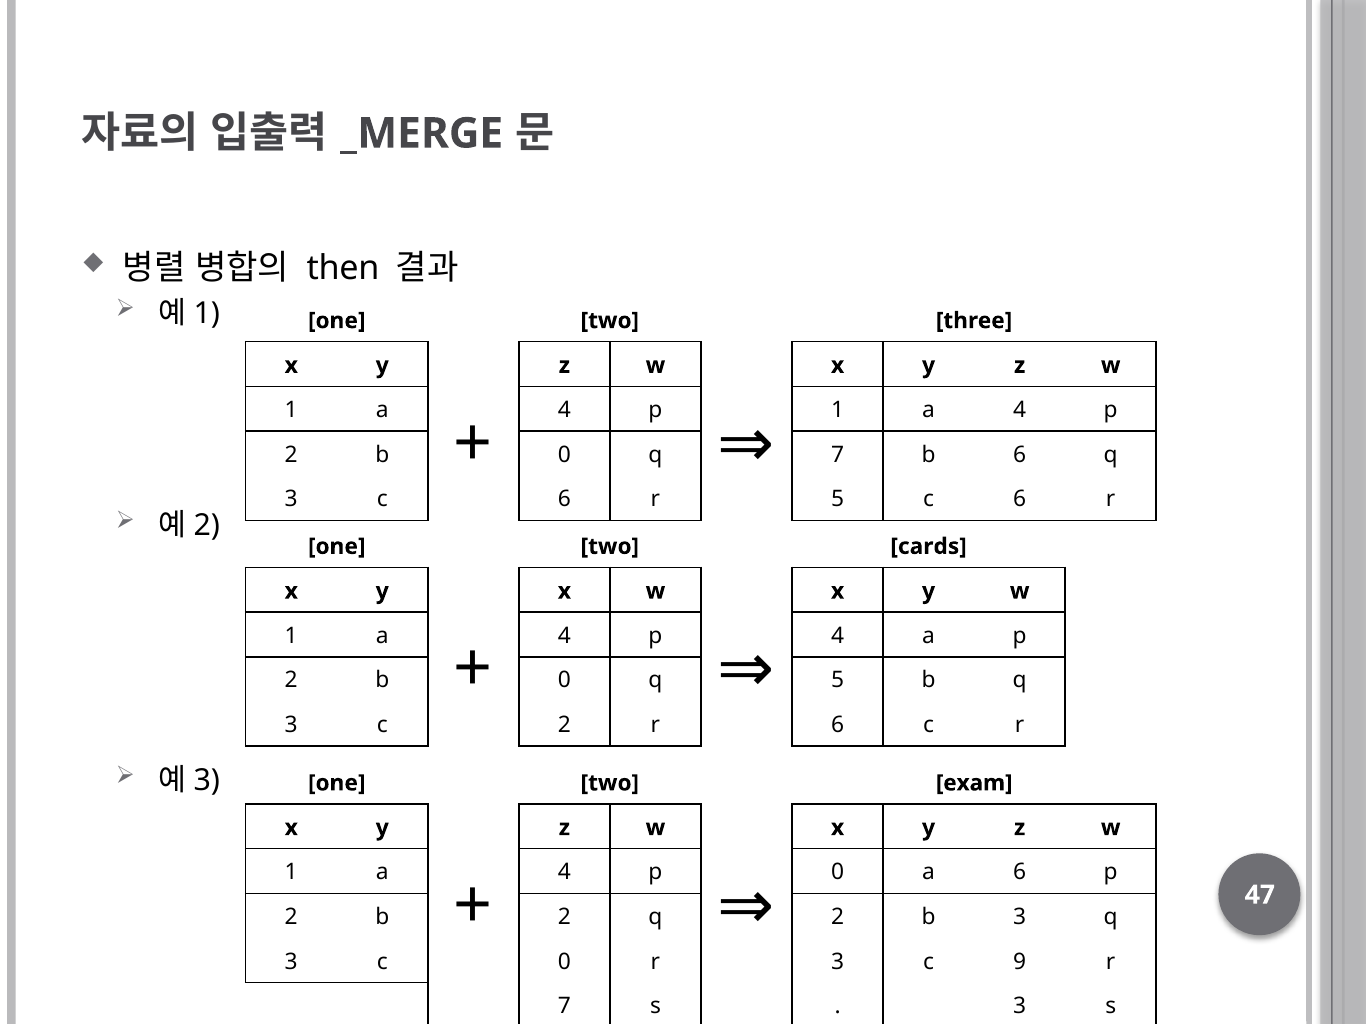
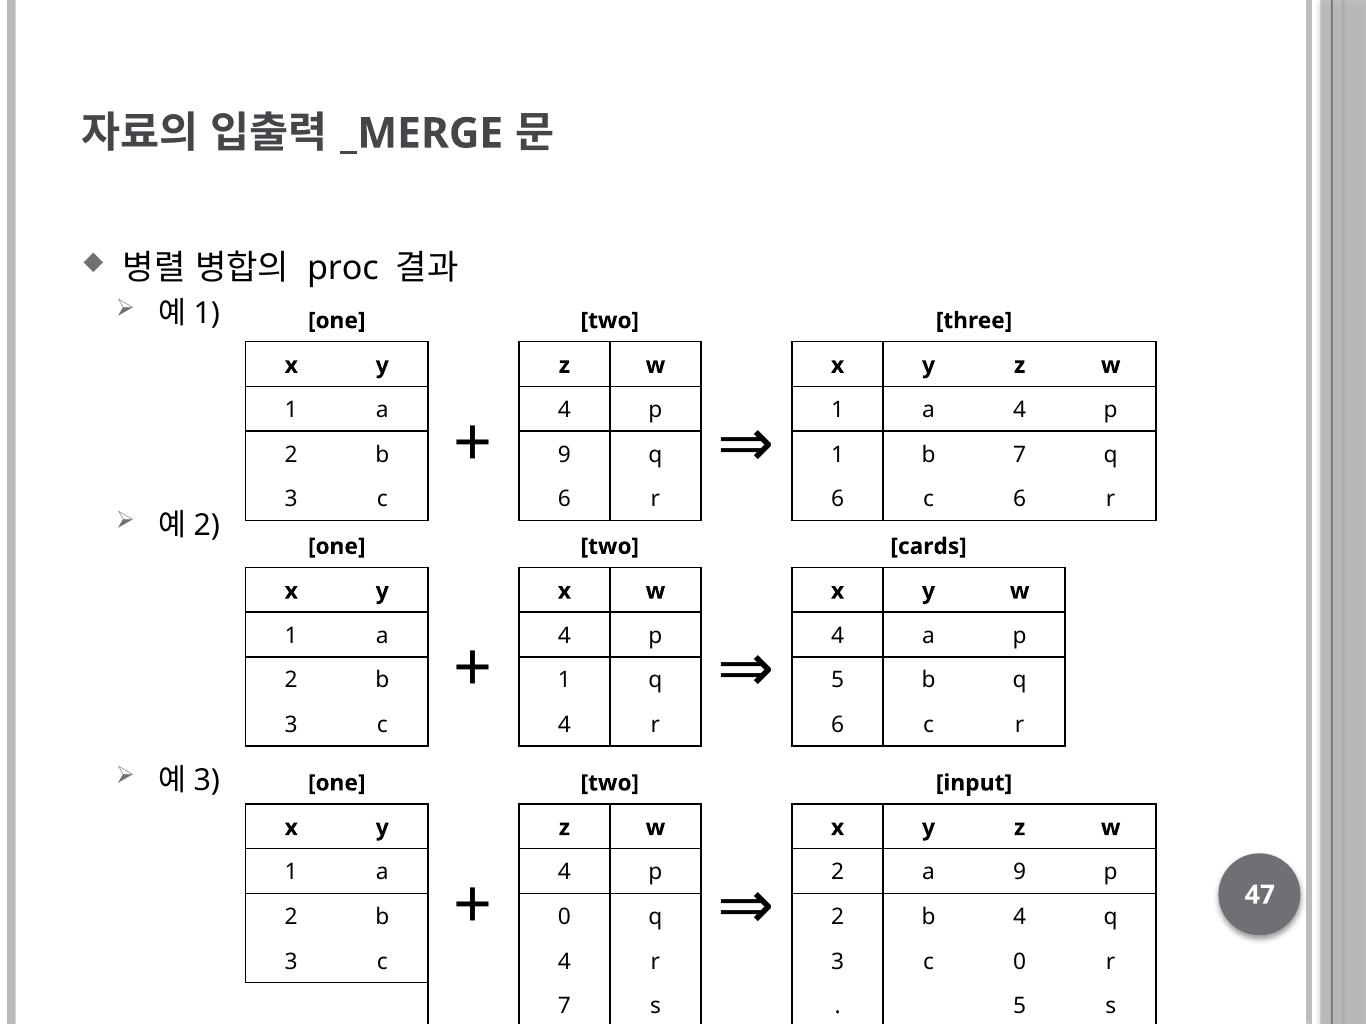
then: then -> proc
0 at (564, 455): 0 -> 9
q 7: 7 -> 1
b 6: 6 -> 7
6 r 5: 5 -> 6
0 at (564, 681): 0 -> 1
2 at (564, 725): 2 -> 4
exam: exam -> input
0 at (838, 873): 0 -> 2
a 6: 6 -> 9
b 2: 2 -> 0
b 3: 3 -> 4
0 at (564, 962): 0 -> 4
c 9: 9 -> 0
3 at (1020, 1007): 3 -> 5
